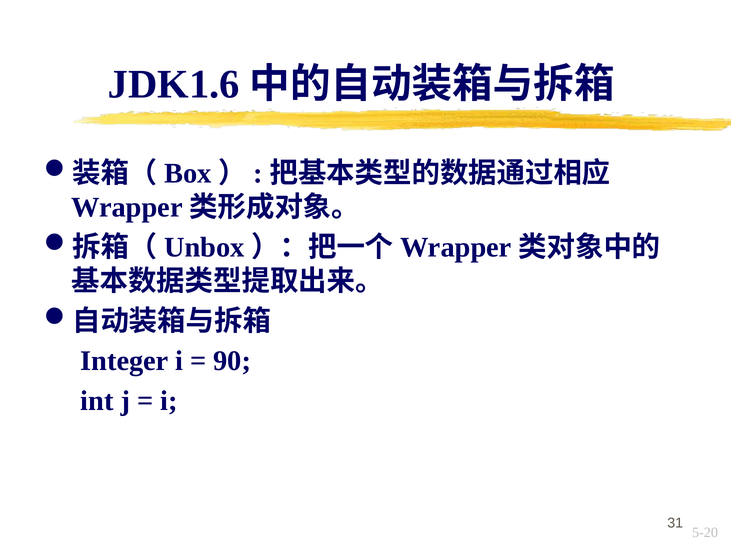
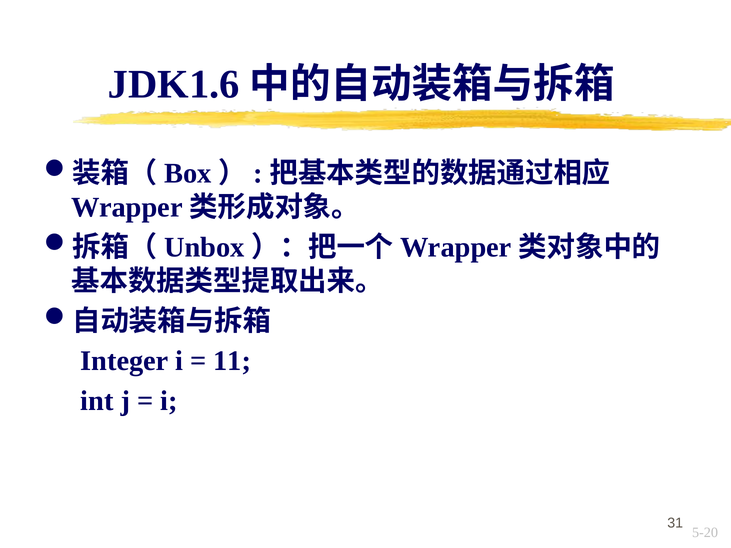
90: 90 -> 11
